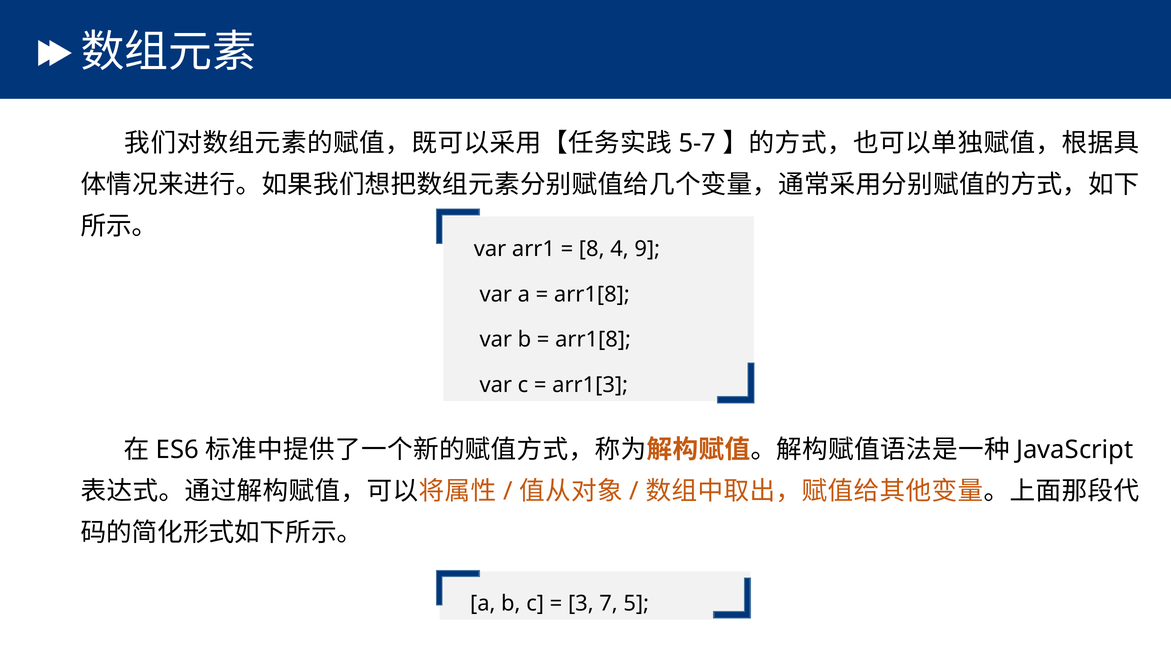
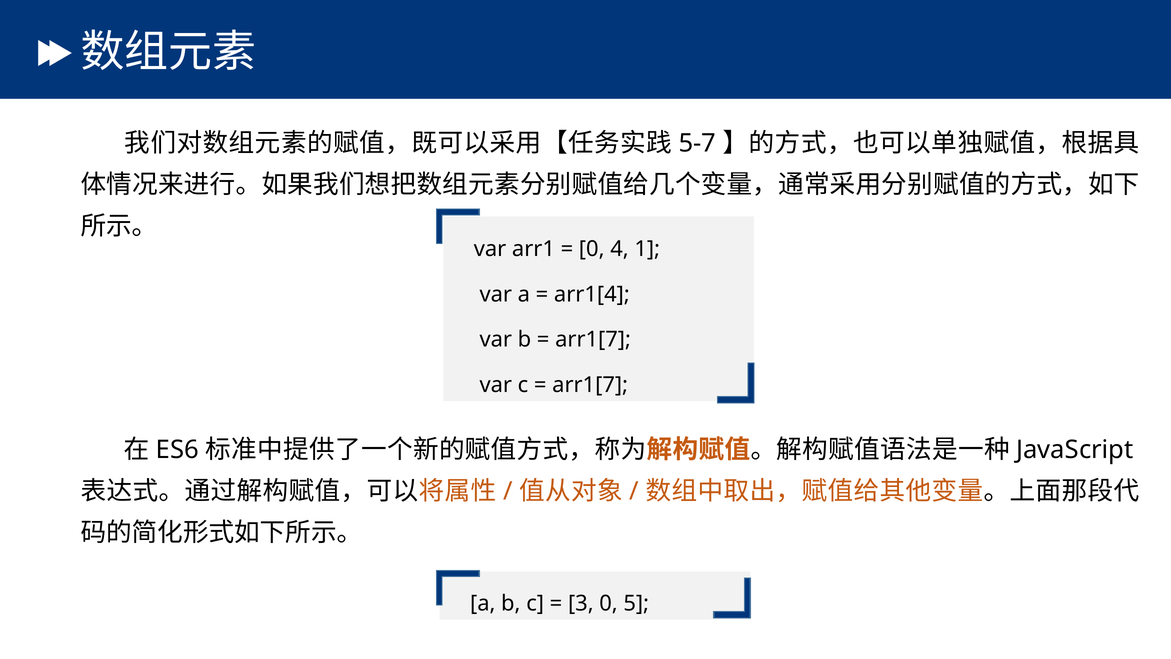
8 at (592, 249): 8 -> 0
9: 9 -> 1
arr1[8 at (592, 294): arr1[8 -> arr1[4
arr1[8 at (593, 340): arr1[8 -> arr1[7
arr1[3 at (590, 385): arr1[3 -> arr1[7
3 7: 7 -> 0
